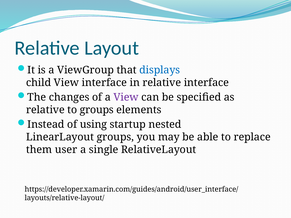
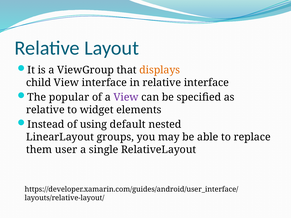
displays colour: blue -> orange
changes: changes -> popular
to groups: groups -> widget
startup: startup -> default
